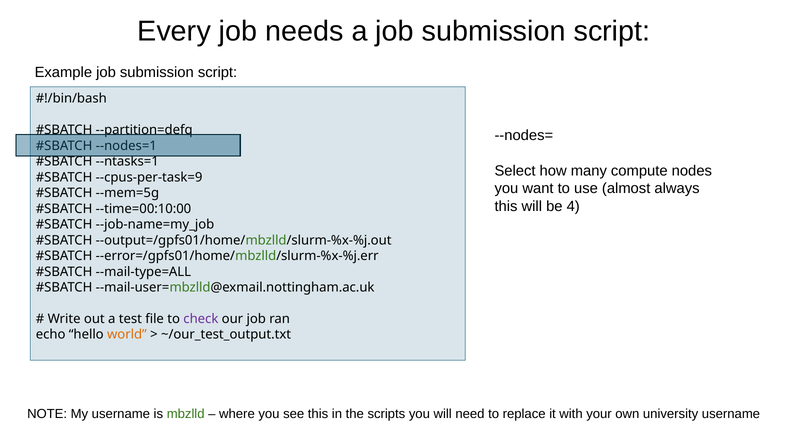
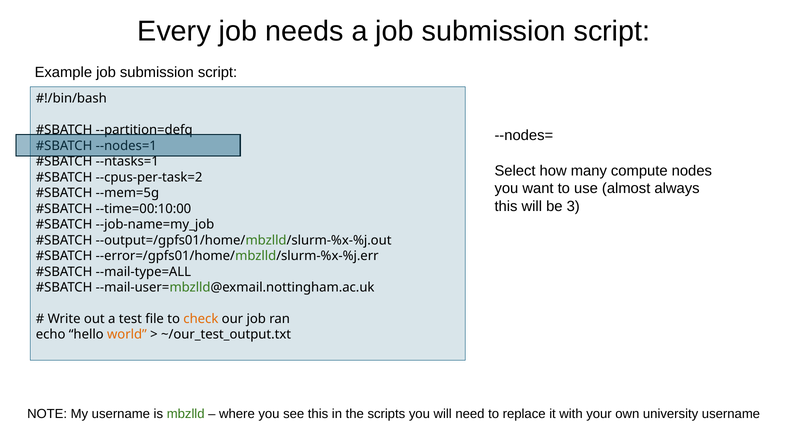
--cpus-per-task=9: --cpus-per-task=9 -> --cpus-per-task=2
4: 4 -> 3
check colour: purple -> orange
